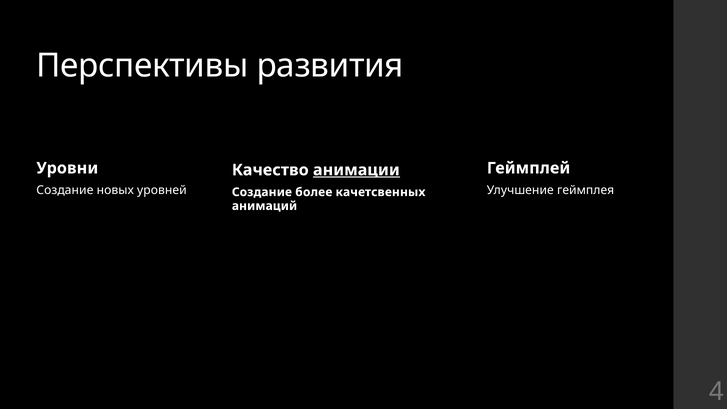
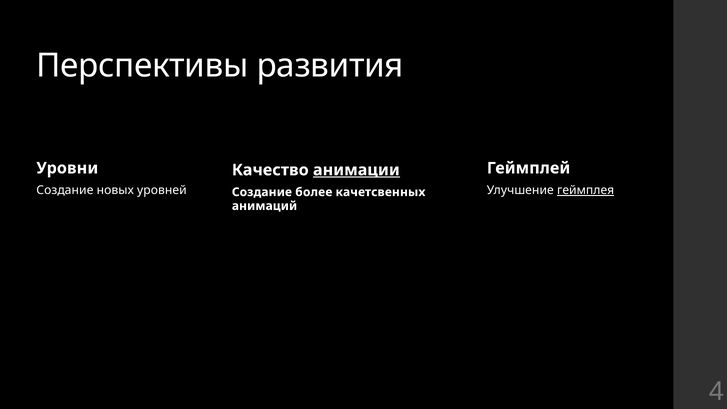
геймплея underline: none -> present
